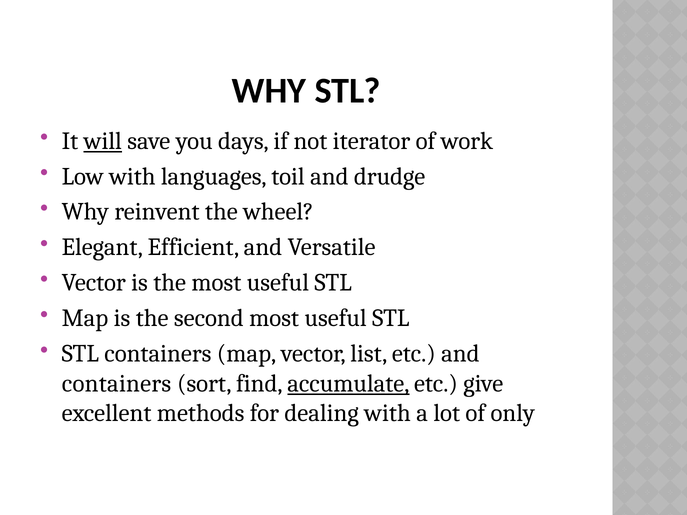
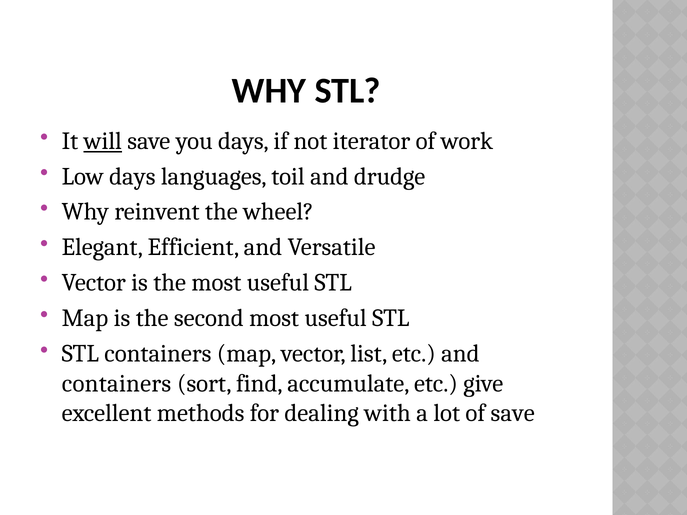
Low with: with -> days
accumulate underline: present -> none
of only: only -> save
